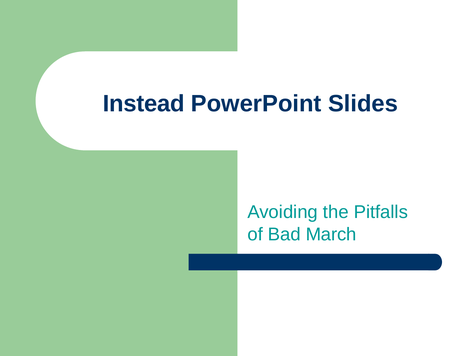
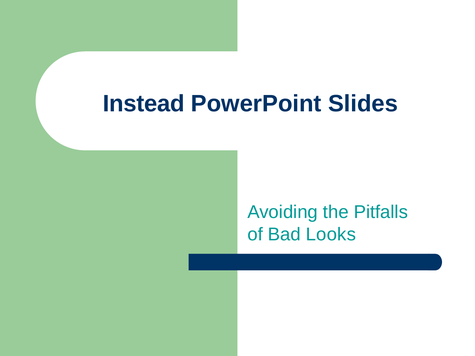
March: March -> Looks
